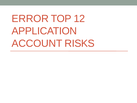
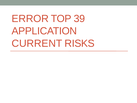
12: 12 -> 39
ACCOUNT: ACCOUNT -> CURRENT
